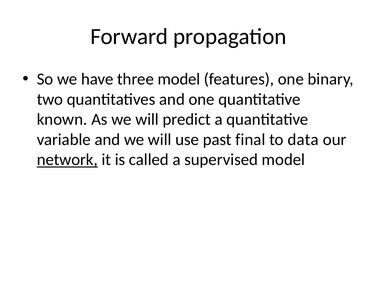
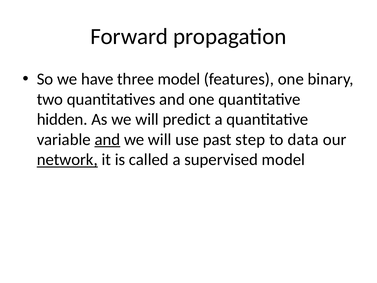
known: known -> hidden
and at (107, 139) underline: none -> present
final: final -> step
